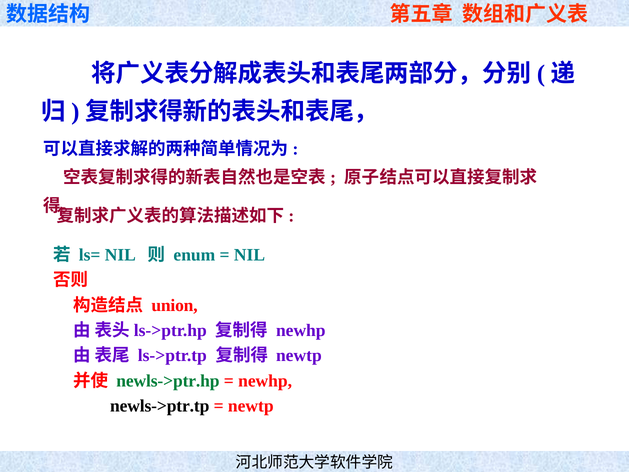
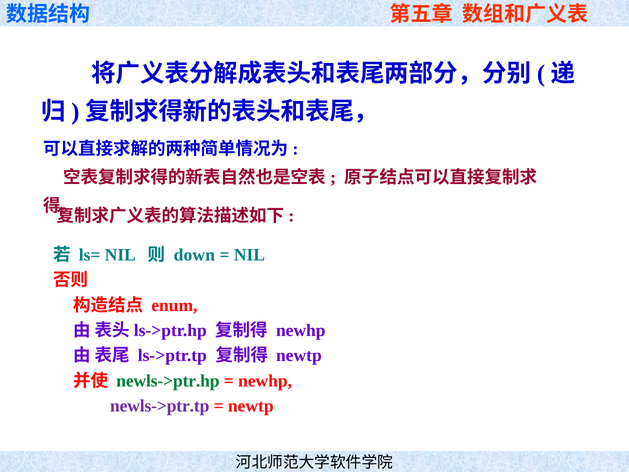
enum: enum -> down
union: union -> enum
newls->ptr.tp colour: black -> purple
